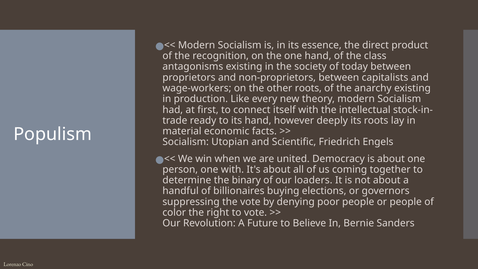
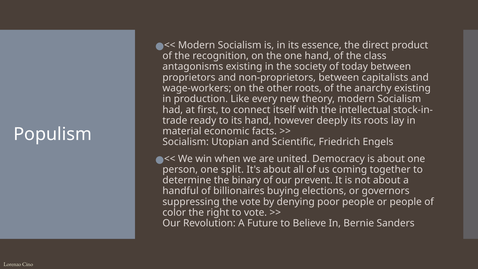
one with: with -> split
loaders: loaders -> prevent
